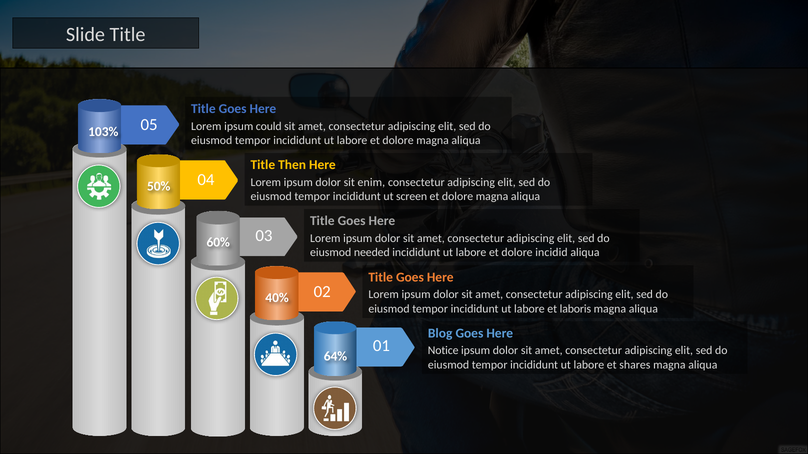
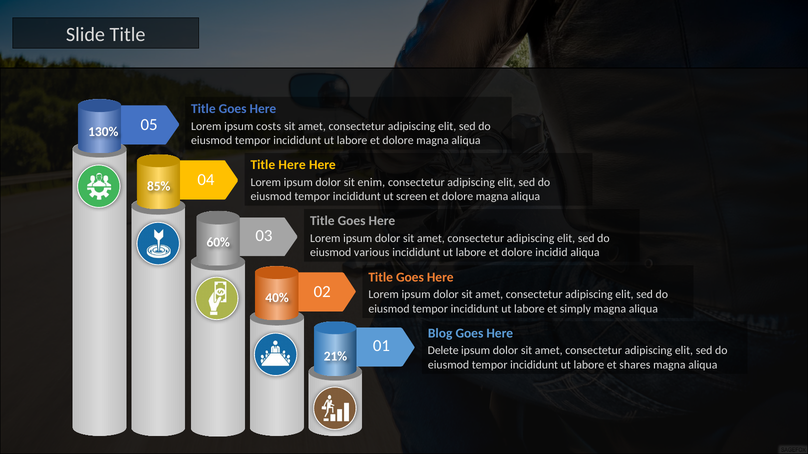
could: could -> costs
103%: 103% -> 130%
Title Then: Then -> Here
50%: 50% -> 85%
needed: needed -> various
laboris: laboris -> simply
Notice: Notice -> Delete
64%: 64% -> 21%
